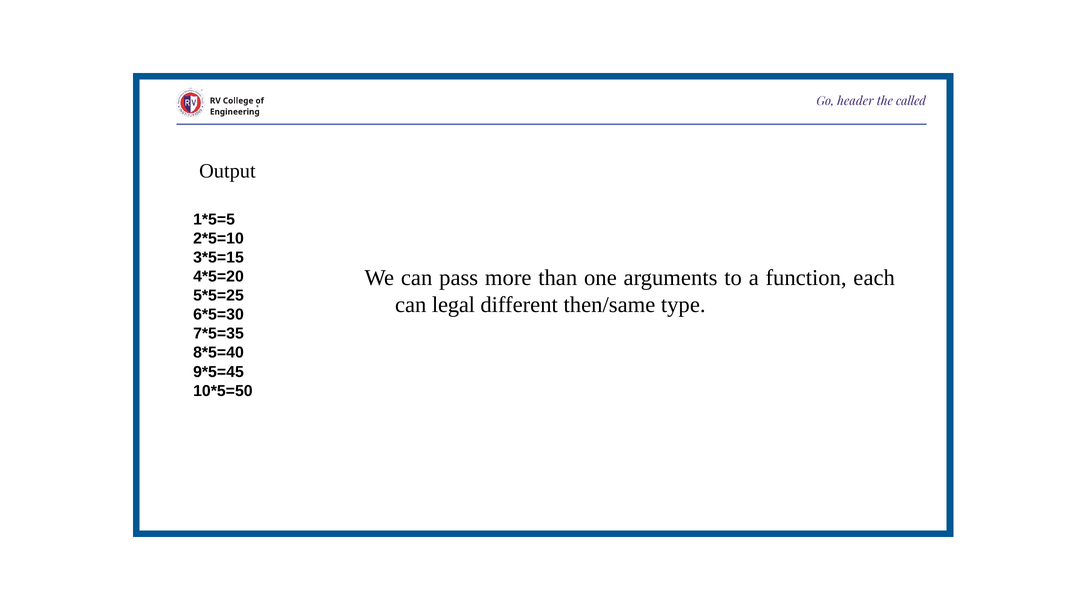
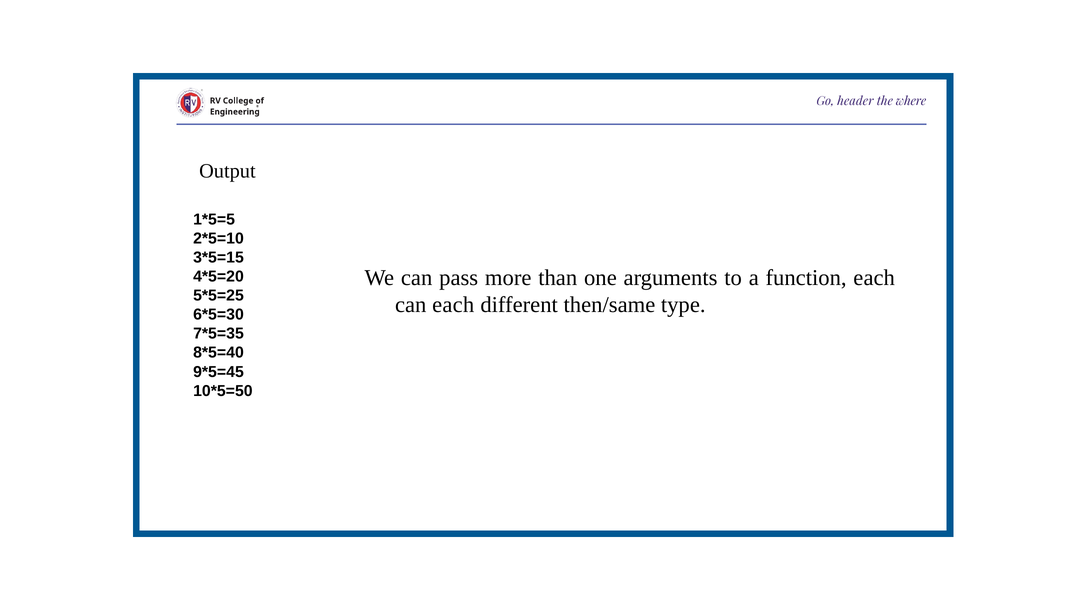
called: called -> where
can legal: legal -> each
